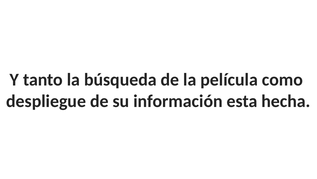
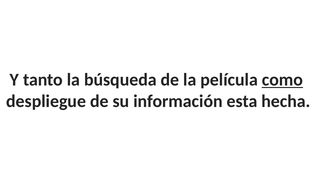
como underline: none -> present
